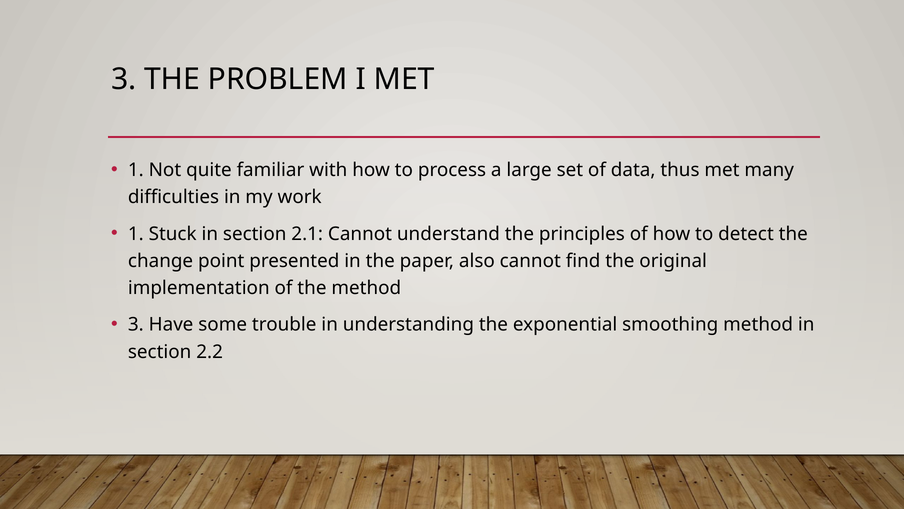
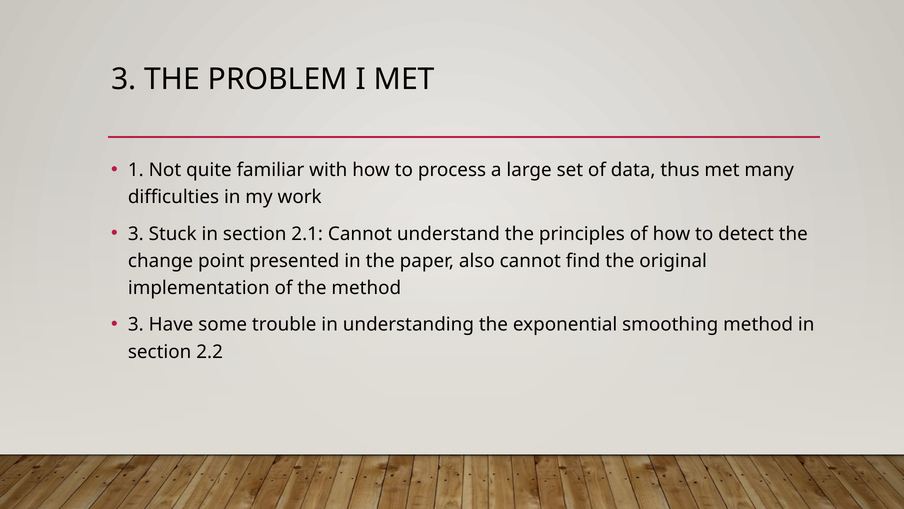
1 at (136, 234): 1 -> 3
